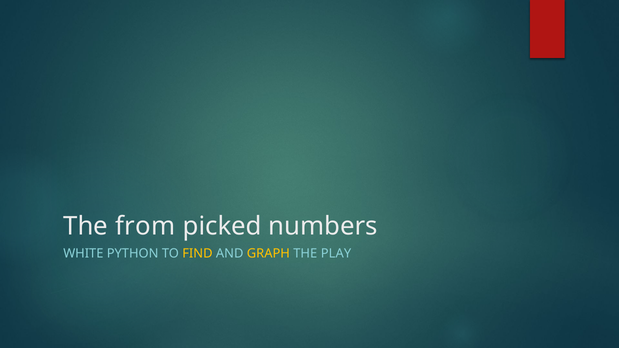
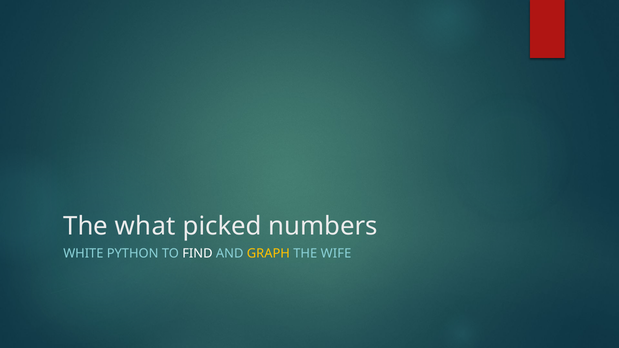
from: from -> what
FIND colour: yellow -> white
PLAY: PLAY -> WIFE
